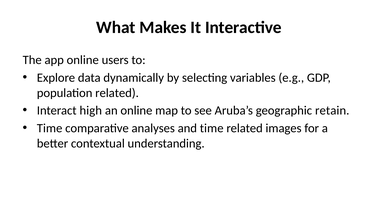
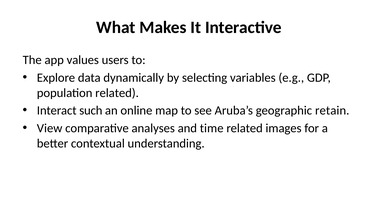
app online: online -> values
high: high -> such
Time at (50, 128): Time -> View
